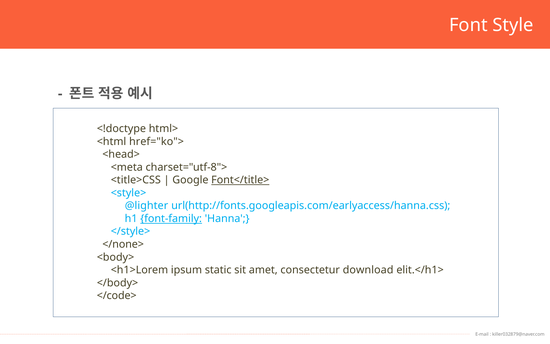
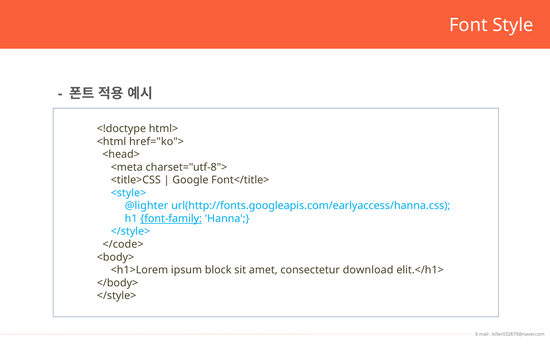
Font</title> underline: present -> none
</none>: </none> -> </code>
static: static -> block
</code> at (117, 295): </code> -> </style>
